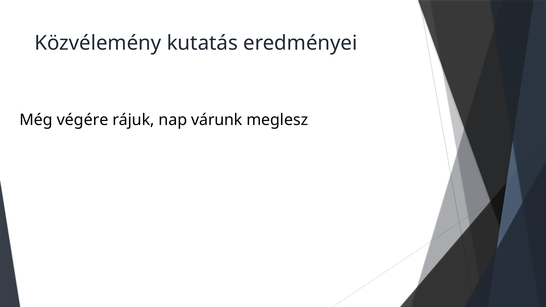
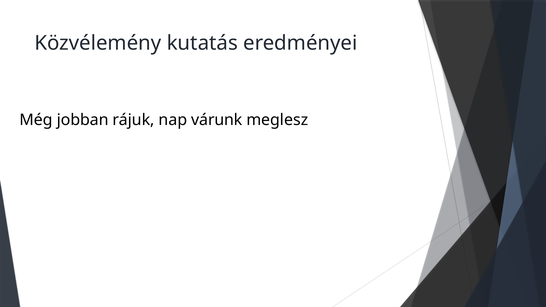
végére: végére -> jobban
